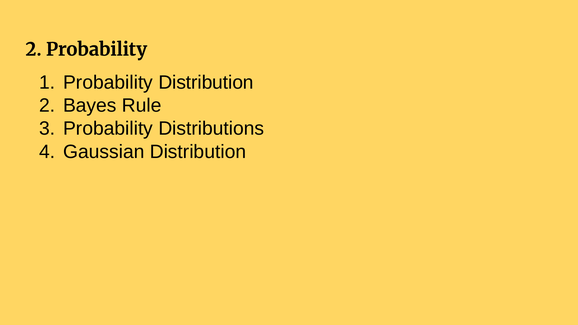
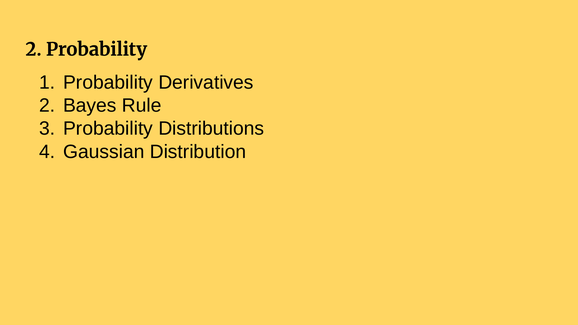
Probability Distribution: Distribution -> Derivatives
